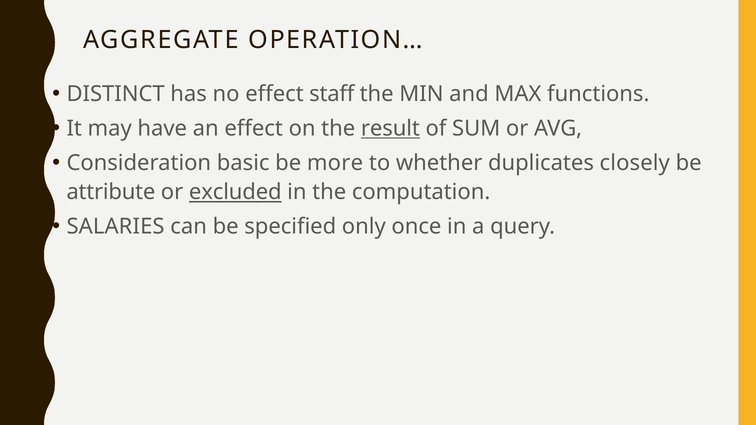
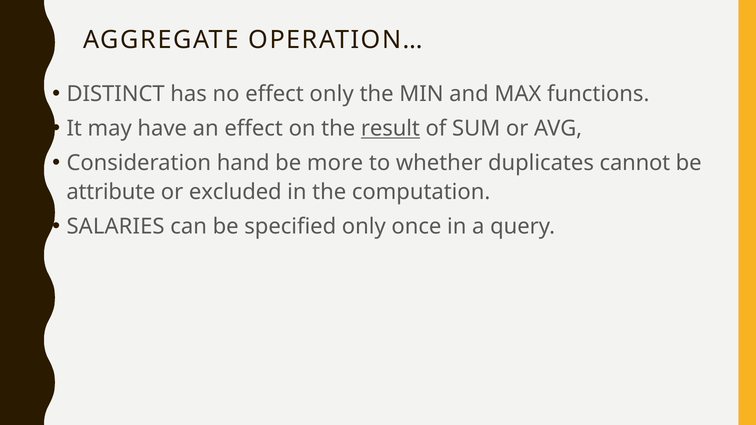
effect staff: staff -> only
basic: basic -> hand
closely: closely -> cannot
excluded underline: present -> none
